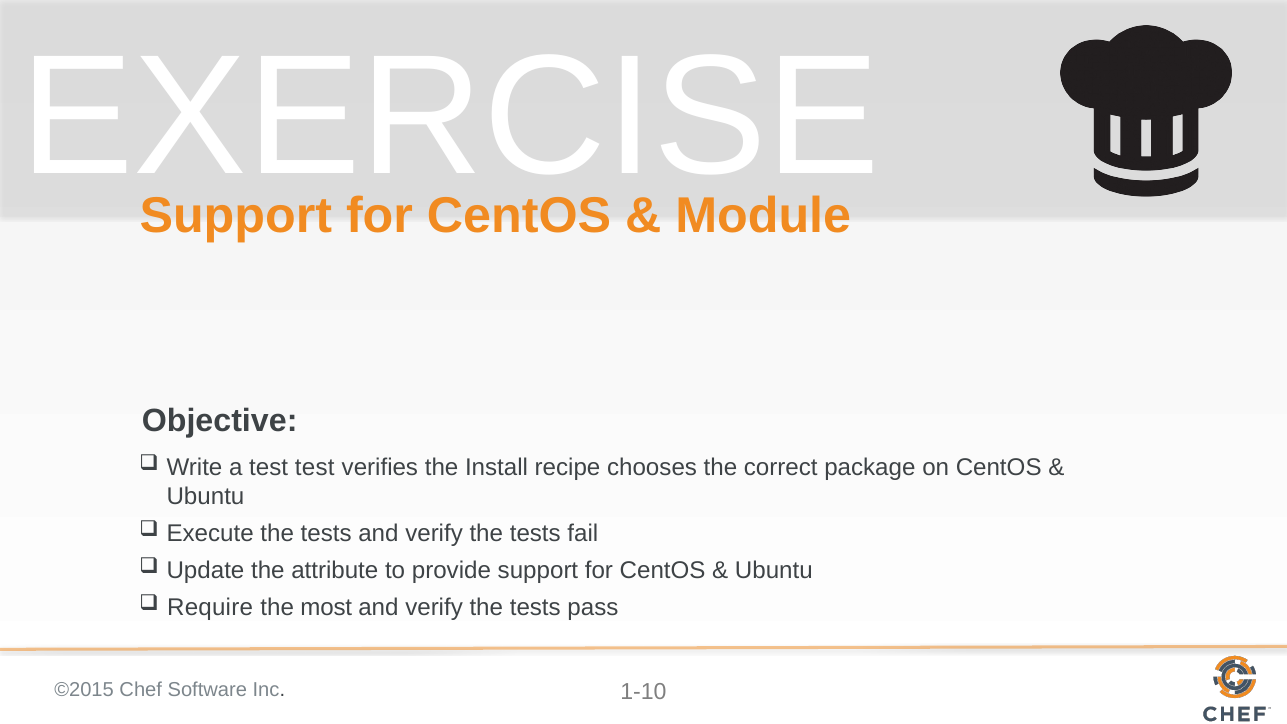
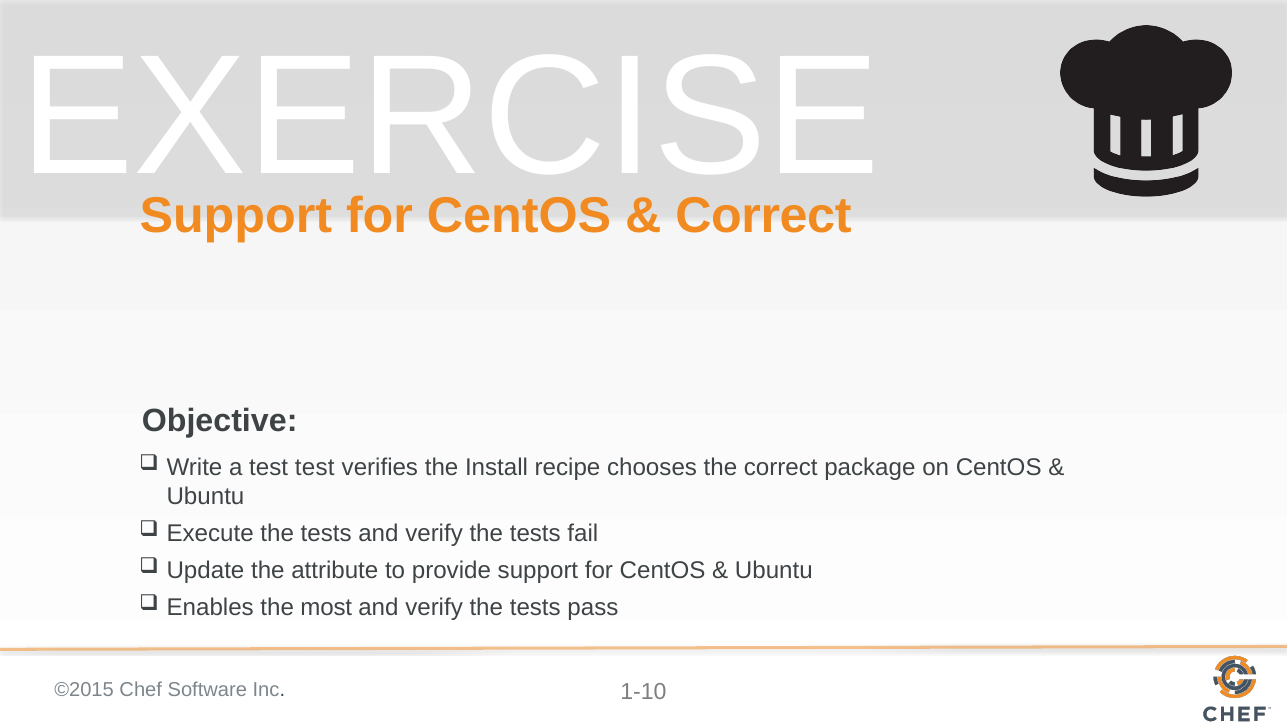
Module at (763, 216): Module -> Correct
Require: Require -> Enables
